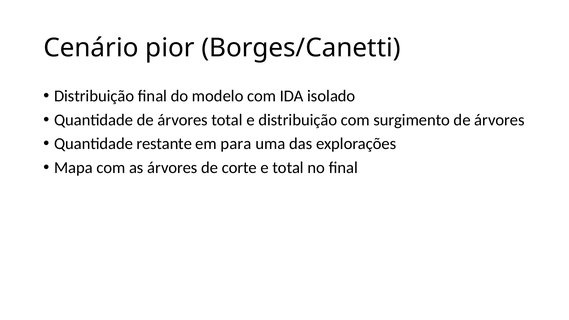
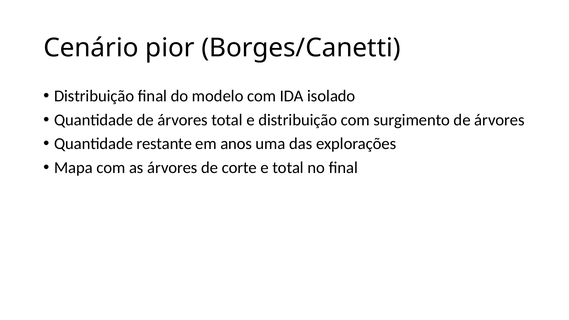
para: para -> anos
